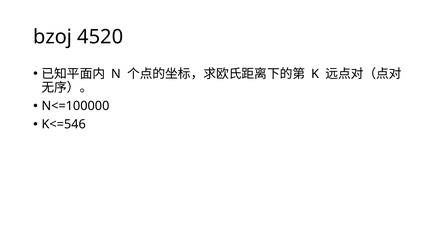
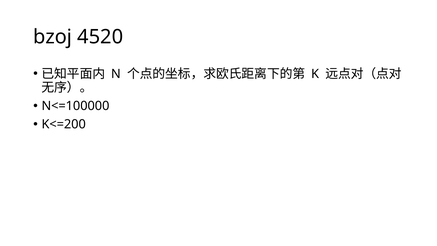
K<=546: K<=546 -> K<=200
